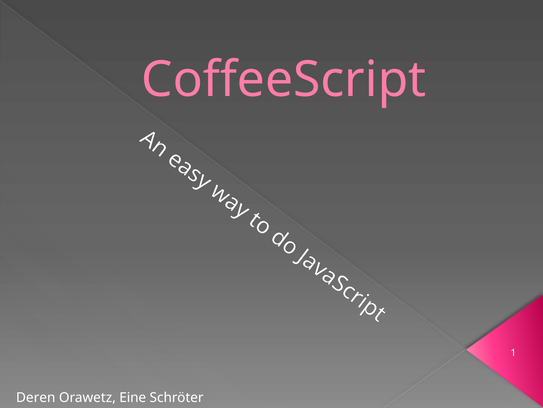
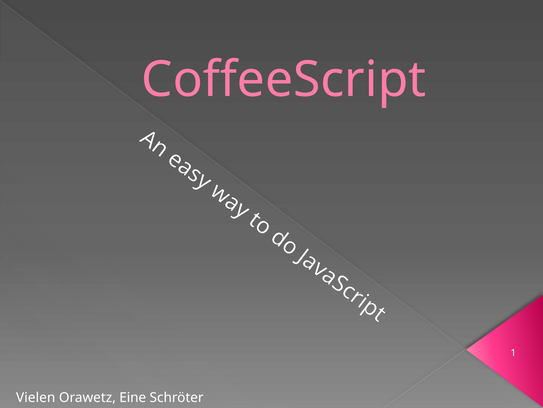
Deren: Deren -> Vielen
